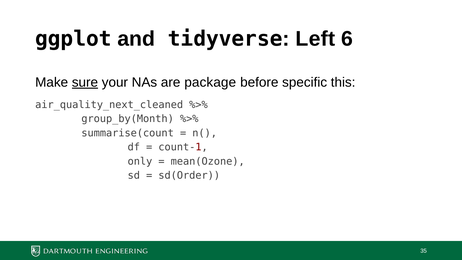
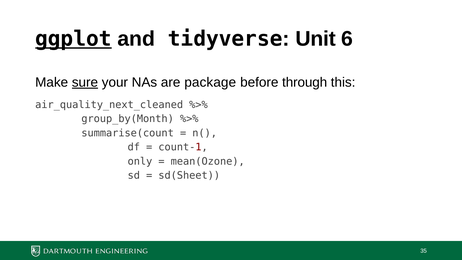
ggplot underline: none -> present
Left: Left -> Unit
specific: specific -> through
sd(Order: sd(Order -> sd(Sheet
